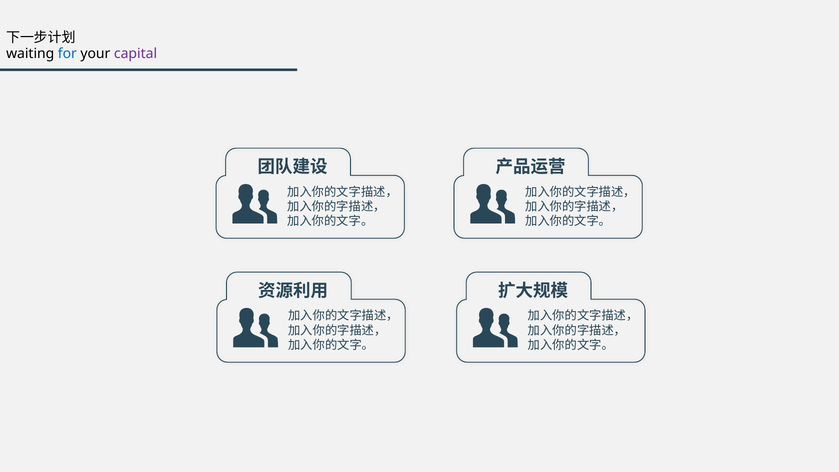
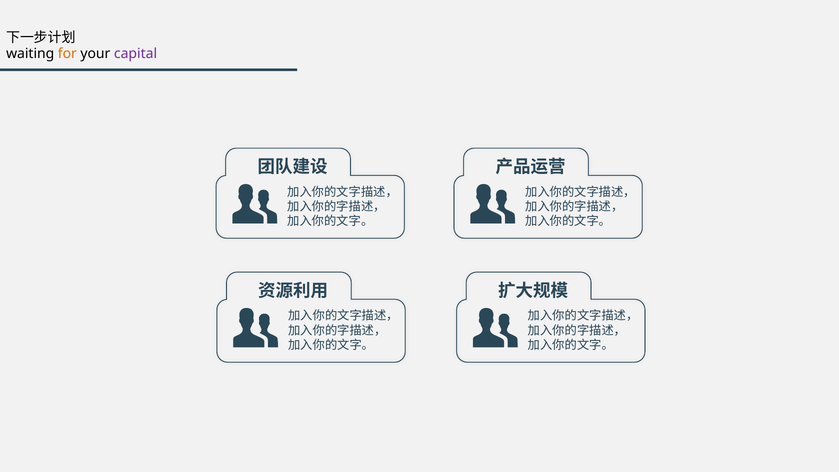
for colour: blue -> orange
